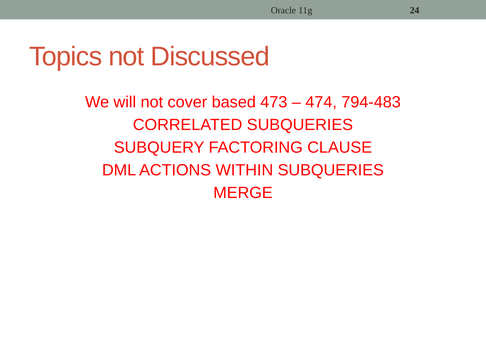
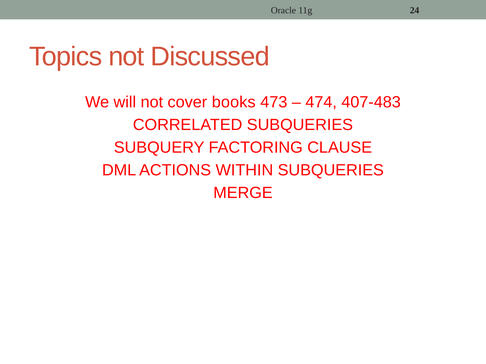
based: based -> books
794-483: 794-483 -> 407-483
